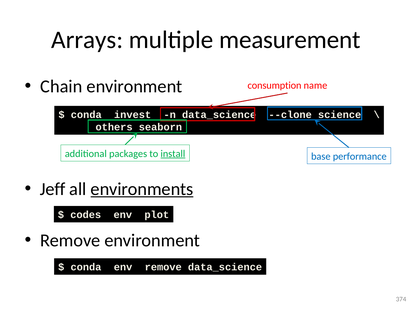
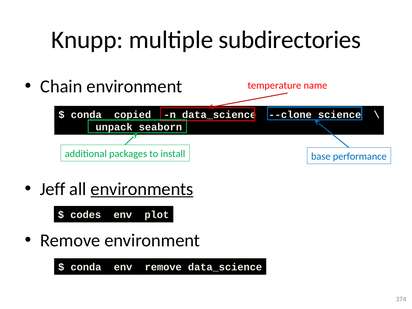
Arrays: Arrays -> Knupp
measurement: measurement -> subdirectories
consumption: consumption -> temperature
invest: invest -> copied
others: others -> unpack
install underline: present -> none
